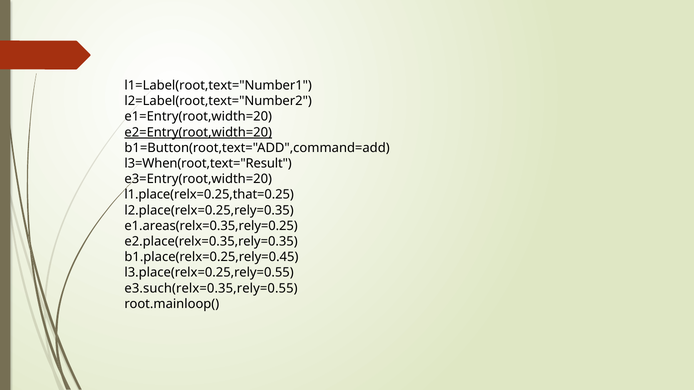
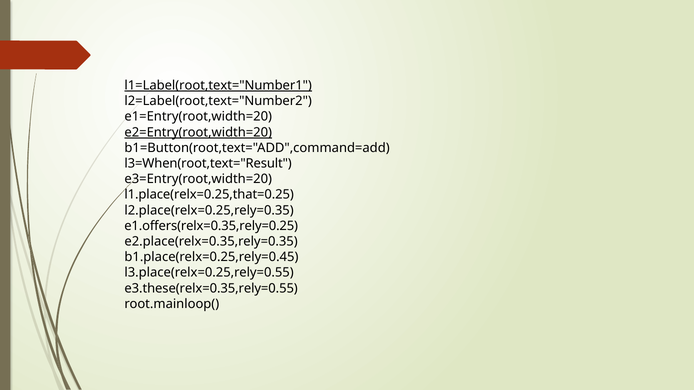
l1=Label(root,text="Number1 underline: none -> present
e1.areas(relx=0.35,rely=0.25: e1.areas(relx=0.35,rely=0.25 -> e1.offers(relx=0.35,rely=0.25
e3.such(relx=0.35,rely=0.55: e3.such(relx=0.35,rely=0.55 -> e3.these(relx=0.35,rely=0.55
